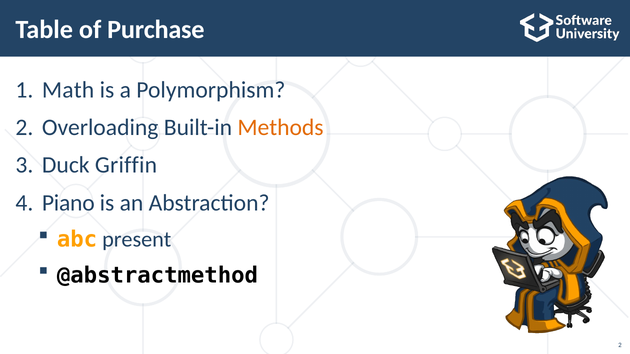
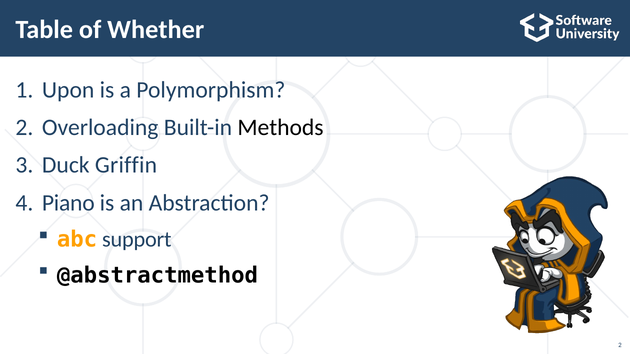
Purchase: Purchase -> Whether
Math: Math -> Upon
Methods colour: orange -> black
present: present -> support
